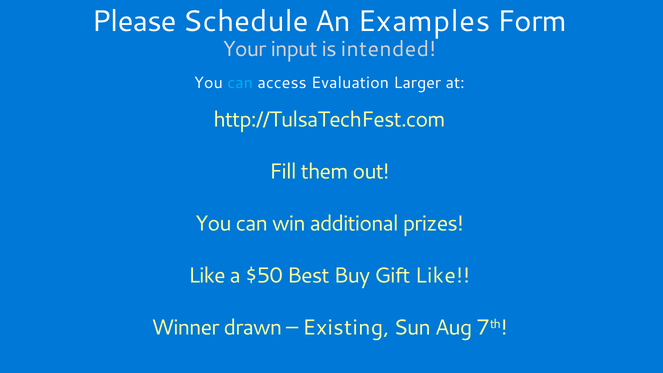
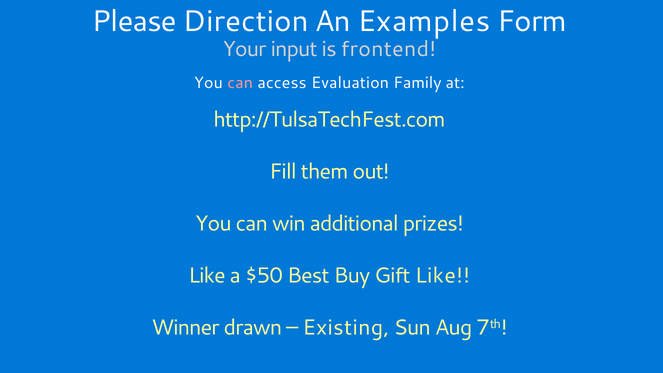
Schedule: Schedule -> Direction
intended: intended -> frontend
can at (240, 83) colour: light blue -> pink
Larger: Larger -> Family
